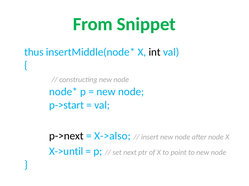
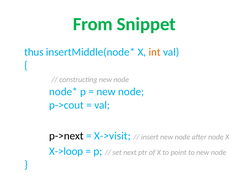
int colour: black -> orange
p->start: p->start -> p->cout
X->also: X->also -> X->visit
X->until: X->until -> X->loop
